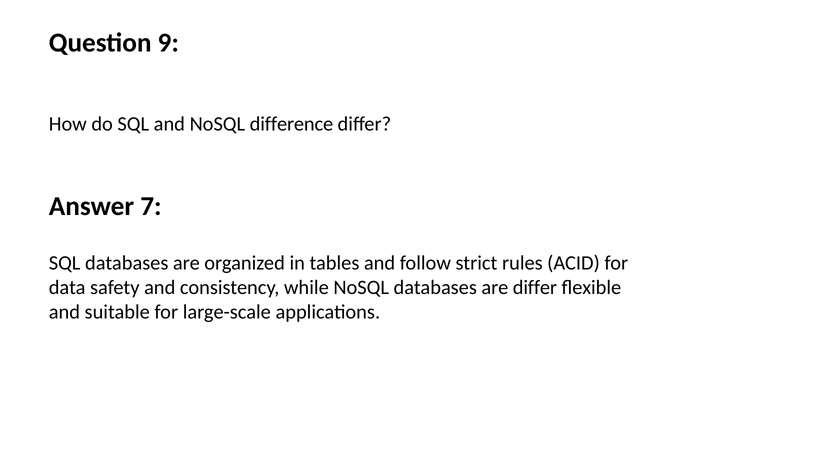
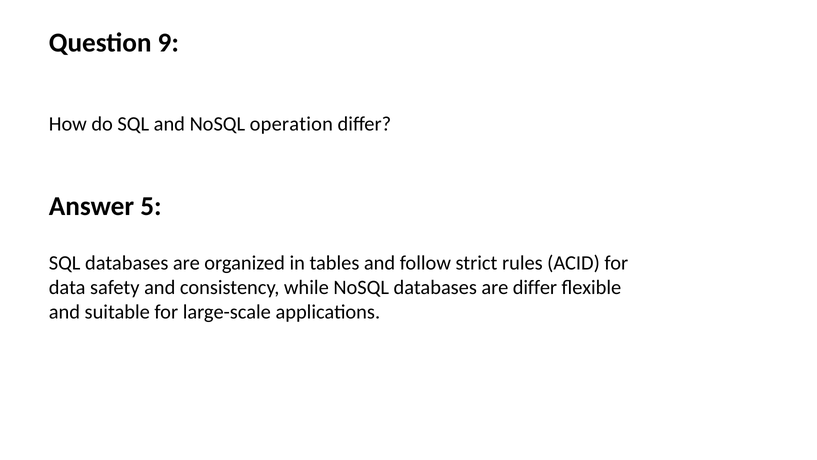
difference: difference -> operation
7: 7 -> 5
